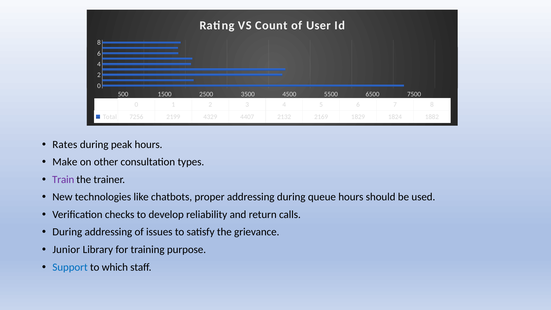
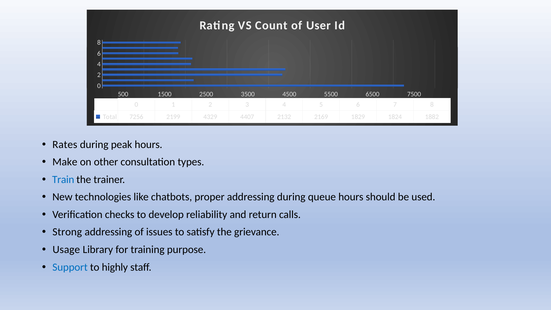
Train colour: purple -> blue
During at (67, 232): During -> Strong
Junior: Junior -> Usage
which: which -> highly
